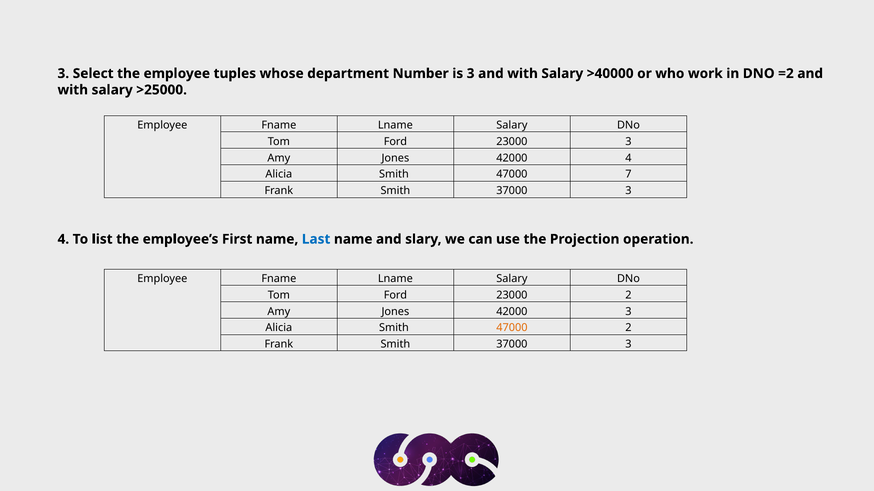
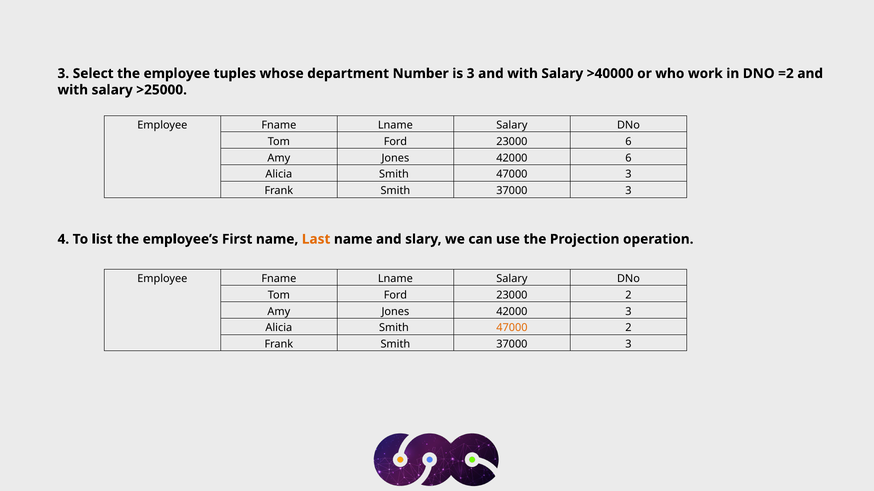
23000 3: 3 -> 6
42000 4: 4 -> 6
47000 7: 7 -> 3
Last colour: blue -> orange
